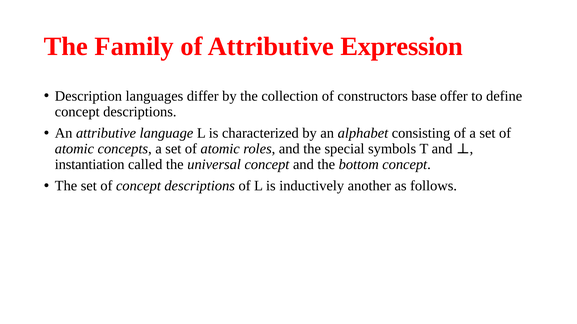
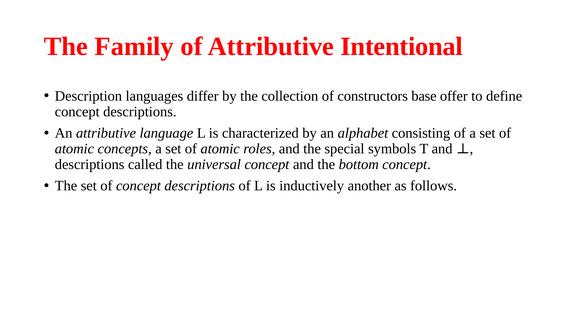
Expression: Expression -> Intentional
instantiation at (90, 165): instantiation -> descriptions
